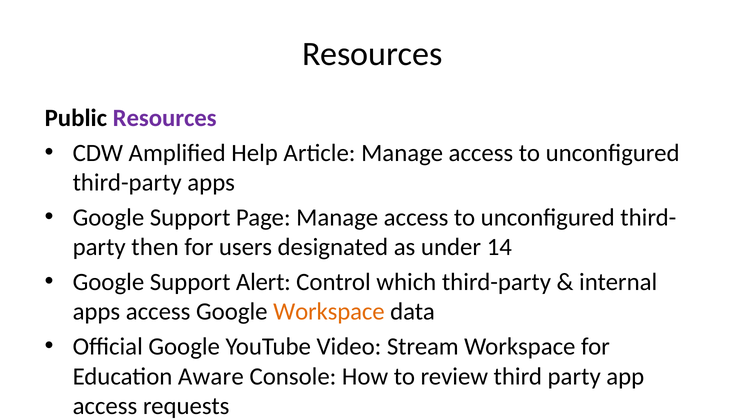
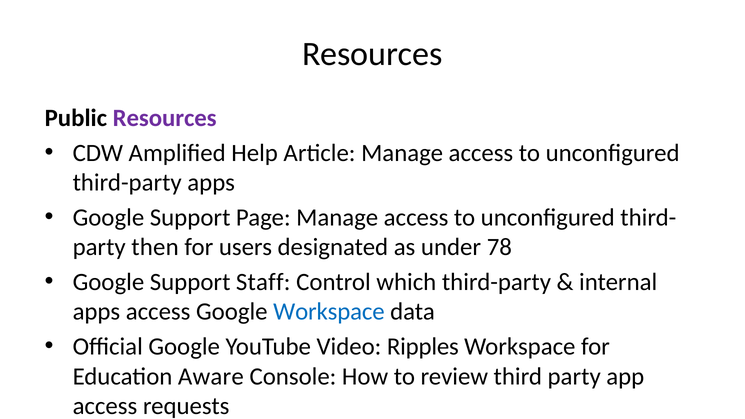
14: 14 -> 78
Alert: Alert -> Staff
Workspace at (329, 312) colour: orange -> blue
Video Stream: Stream -> Ripples
